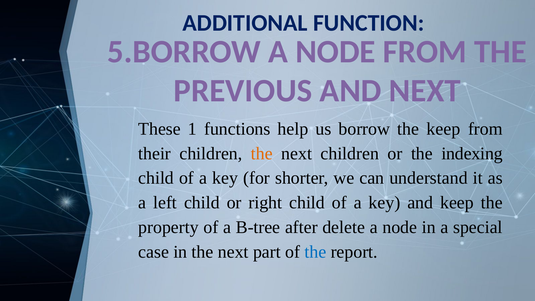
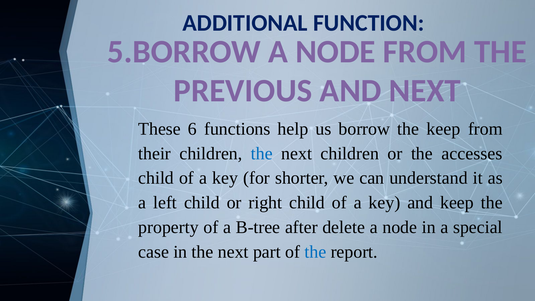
1: 1 -> 6
the at (262, 153) colour: orange -> blue
indexing: indexing -> accesses
